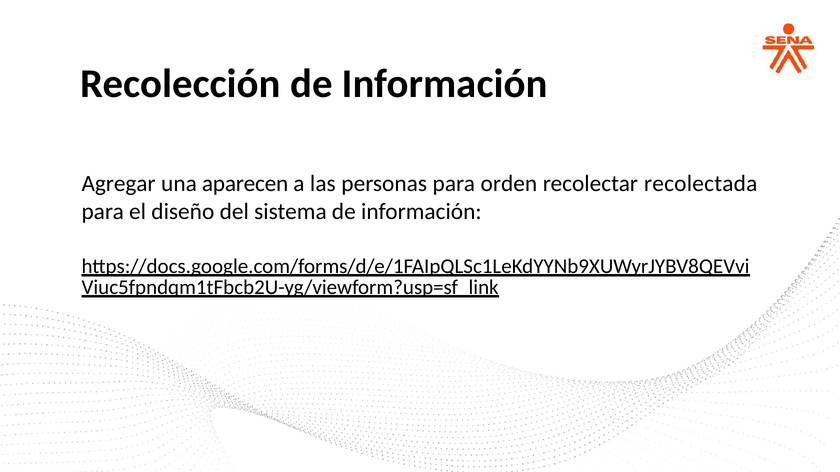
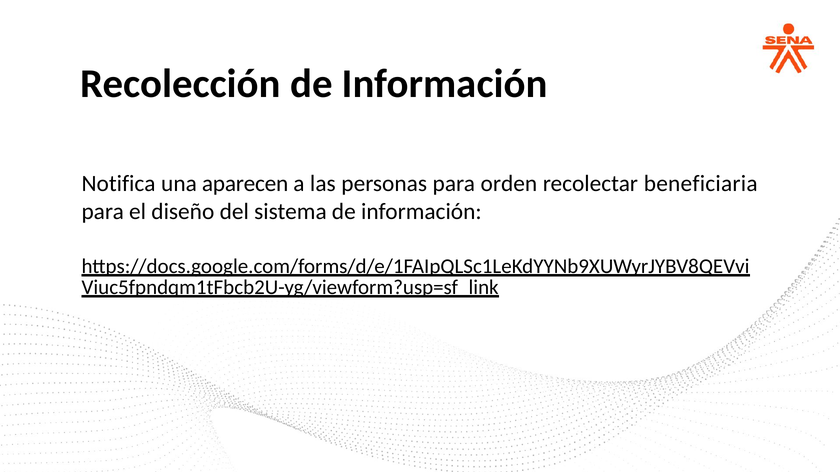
Agregar: Agregar -> Notifica
recolectada: recolectada -> beneficiaria
